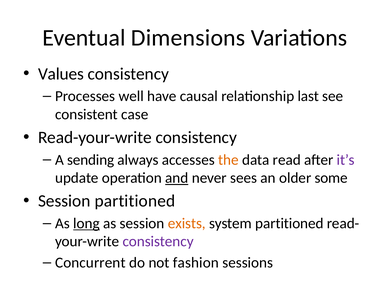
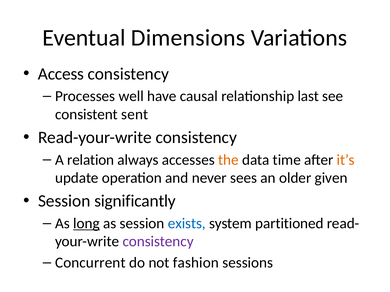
Values: Values -> Access
case: case -> sent
sending: sending -> relation
read: read -> time
it’s colour: purple -> orange
and underline: present -> none
some: some -> given
Session partitioned: partitioned -> significantly
exists colour: orange -> blue
